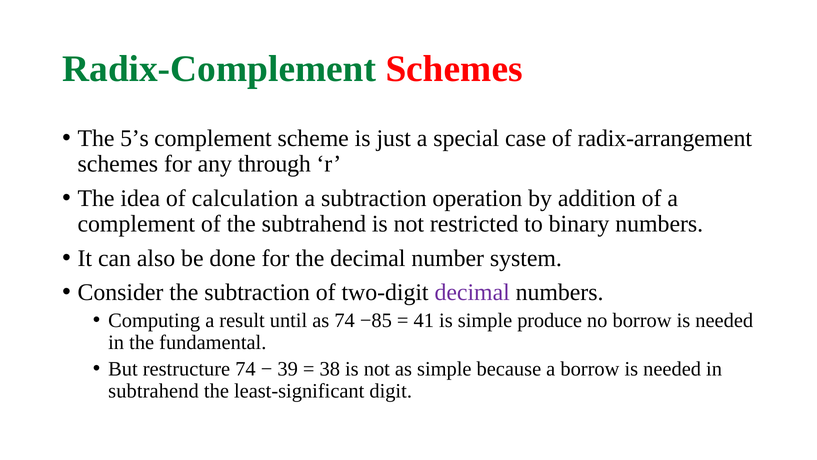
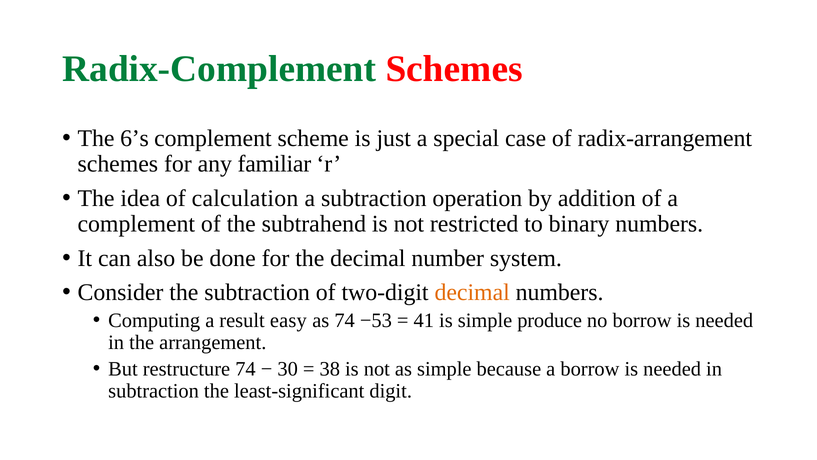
5’s: 5’s -> 6’s
through: through -> familiar
decimal at (472, 292) colour: purple -> orange
until: until -> easy
−85: −85 -> −53
fundamental: fundamental -> arrangement
39: 39 -> 30
subtrahend at (154, 391): subtrahend -> subtraction
